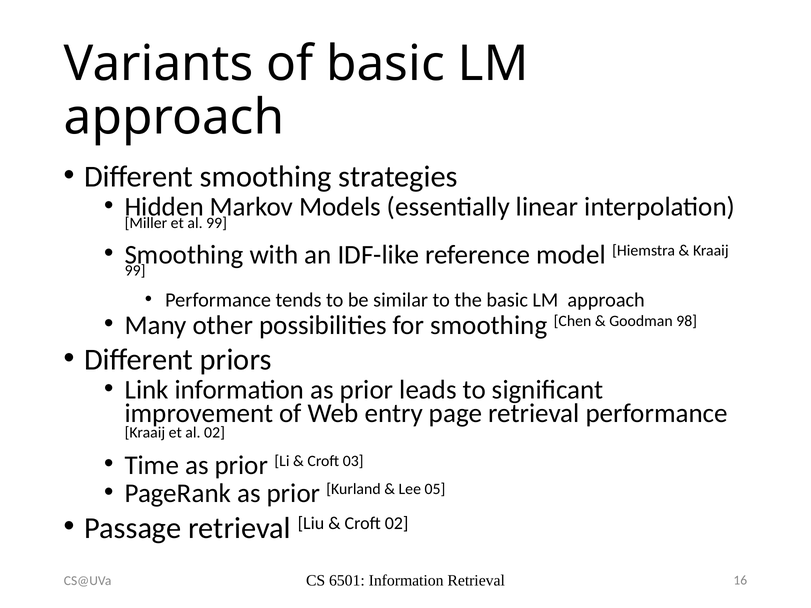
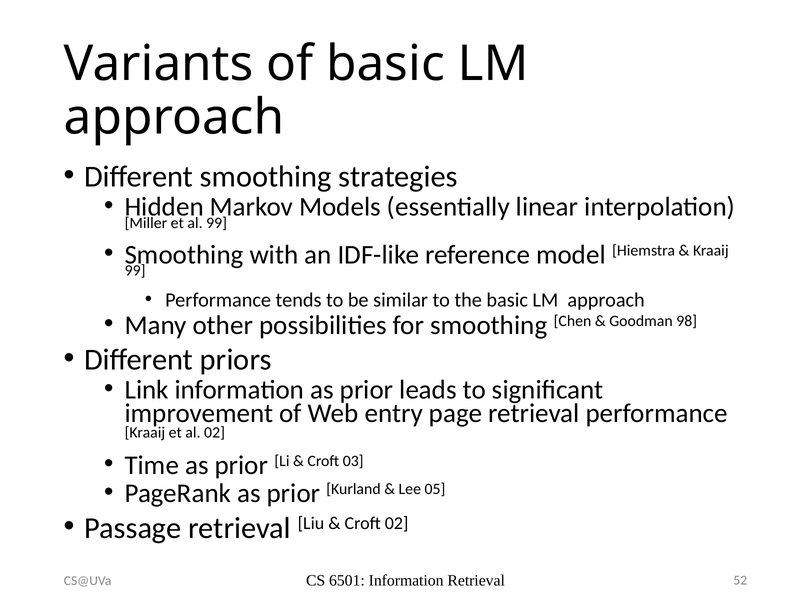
16: 16 -> 52
